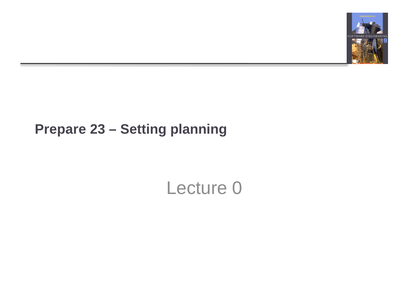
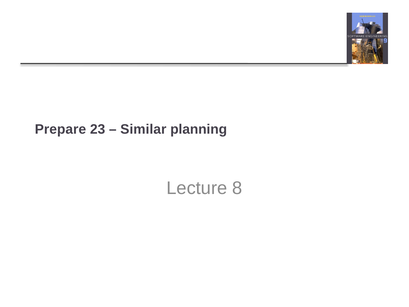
Setting: Setting -> Similar
0: 0 -> 8
